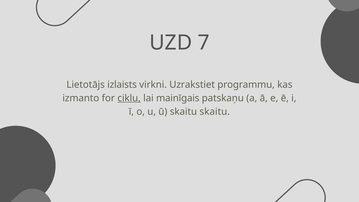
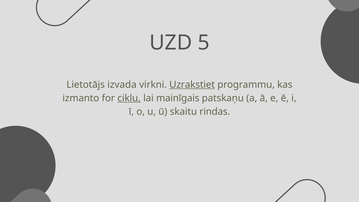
7: 7 -> 5
izlaists: izlaists -> izvada
Uzrakstiet underline: none -> present
skaitu skaitu: skaitu -> rindas
